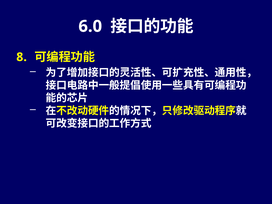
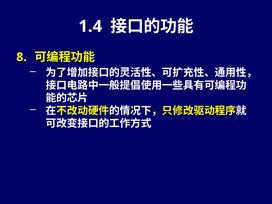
6.0: 6.0 -> 1.4
